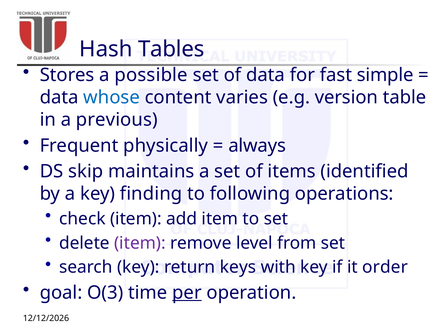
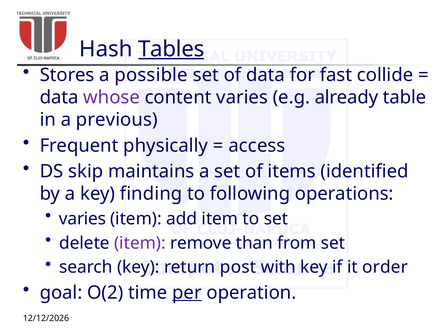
Tables underline: none -> present
simple: simple -> collide
whose colour: blue -> purple
version: version -> already
always: always -> access
check at (82, 219): check -> varies
level: level -> than
keys: keys -> post
O(3: O(3 -> O(2
